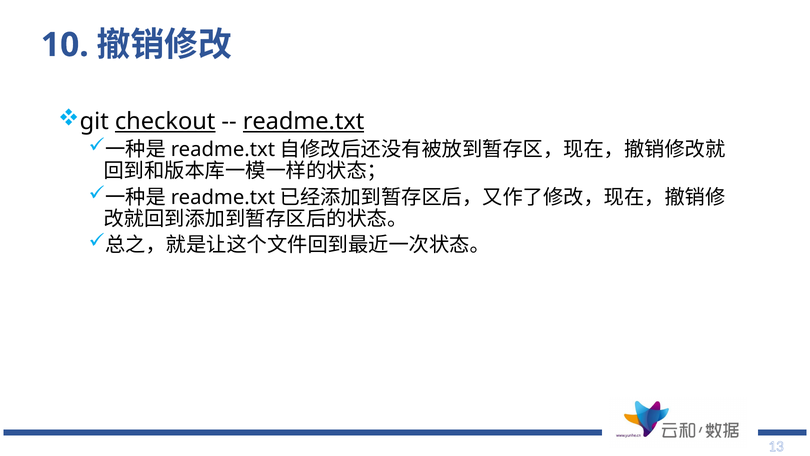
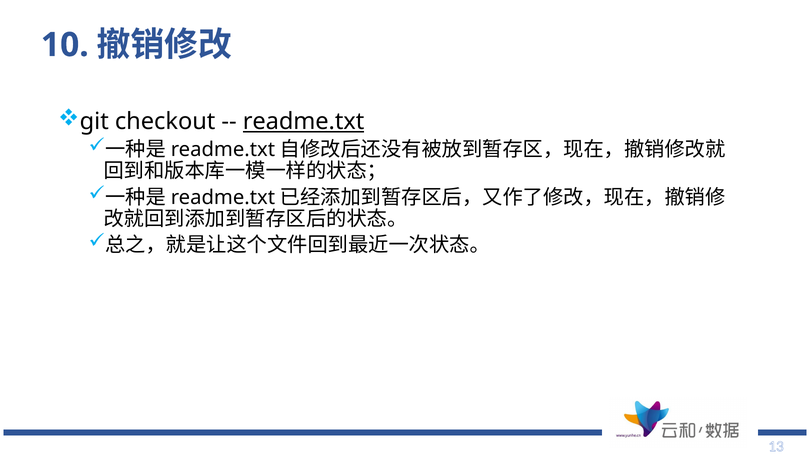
checkout underline: present -> none
